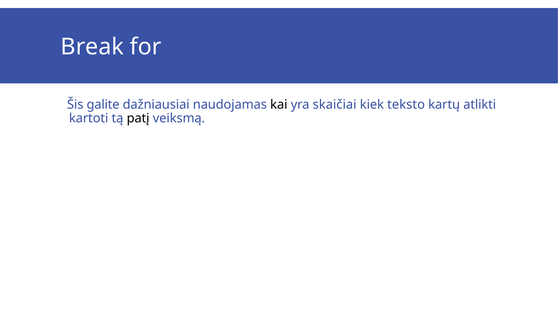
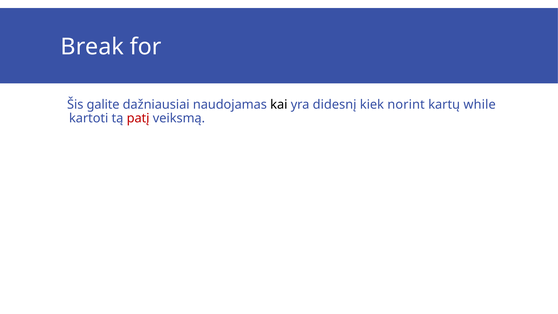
skaičiai: skaičiai -> didesnį
teksto: teksto -> norint
atlikti: atlikti -> while
patį colour: black -> red
